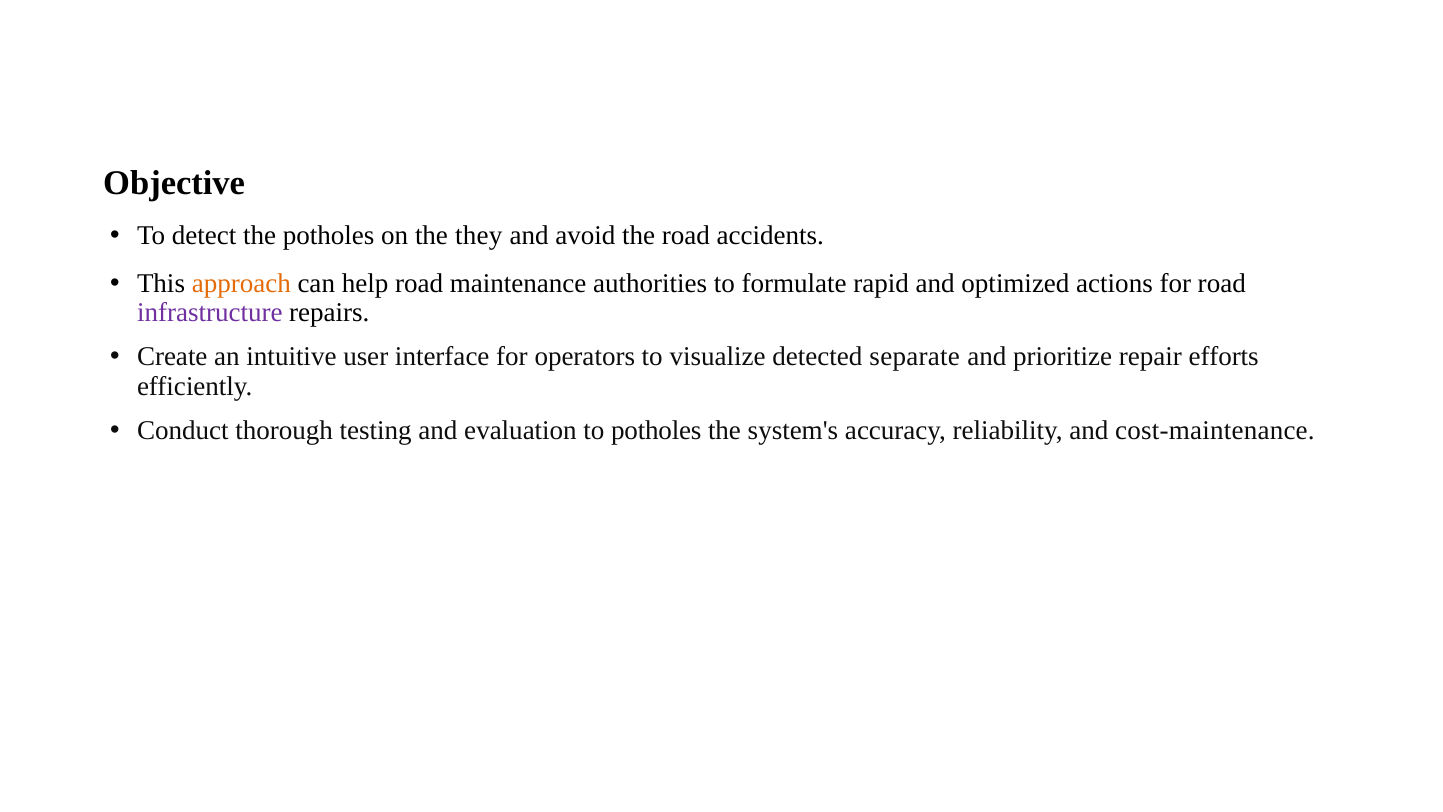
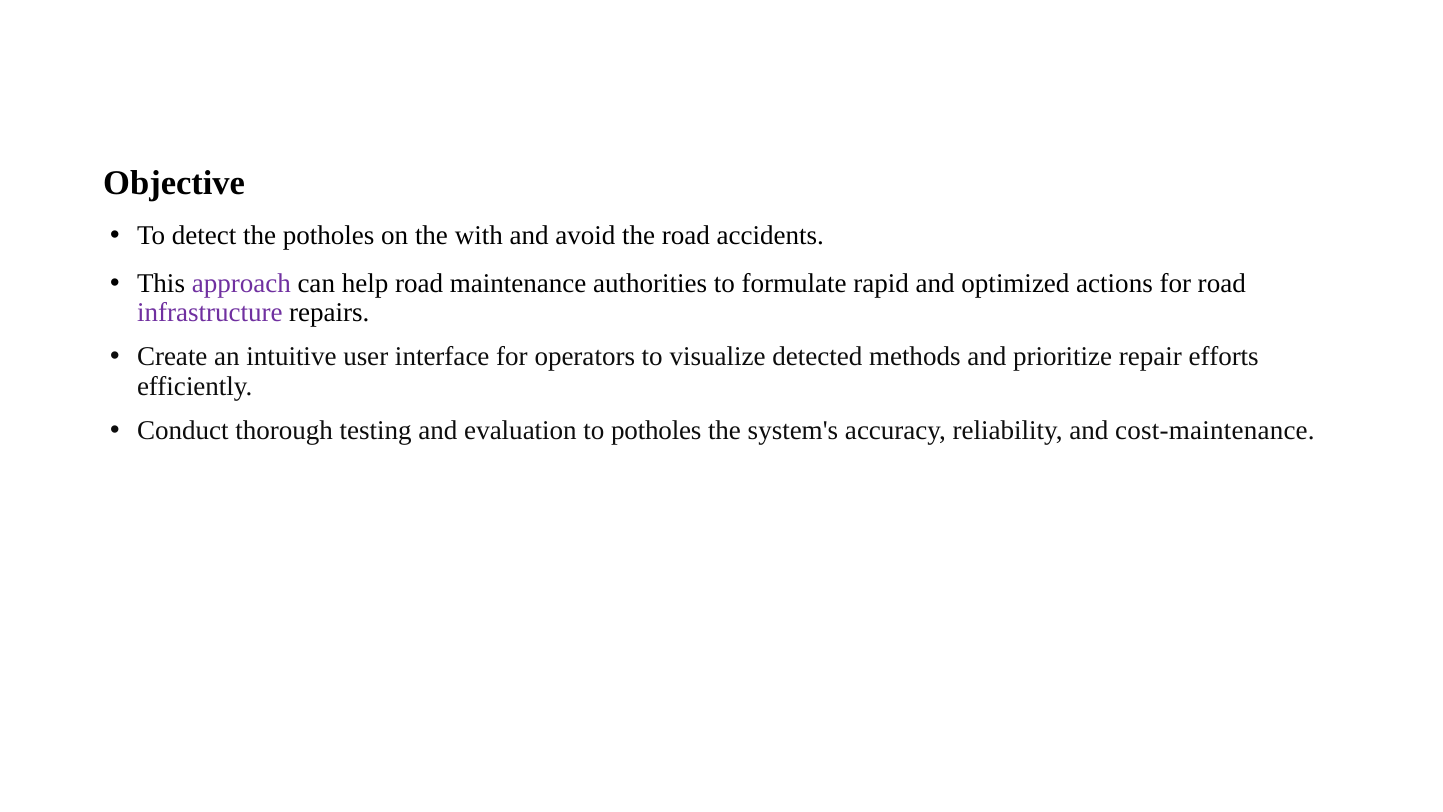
they: they -> with
approach colour: orange -> purple
separate: separate -> methods
